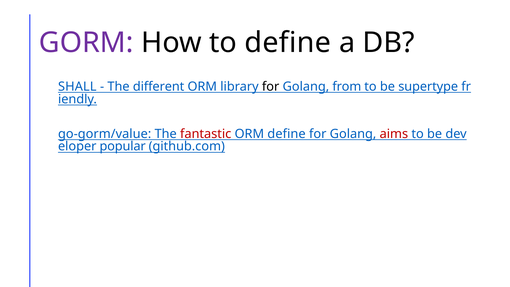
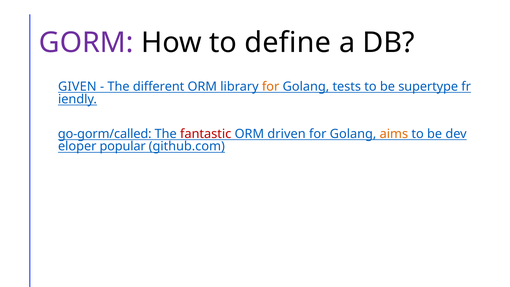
SHALL: SHALL -> GIVEN
for at (271, 87) colour: black -> orange
from: from -> tests
go-gorm/value: go-gorm/value -> go-gorm/called
ORM define: define -> driven
aims colour: red -> orange
